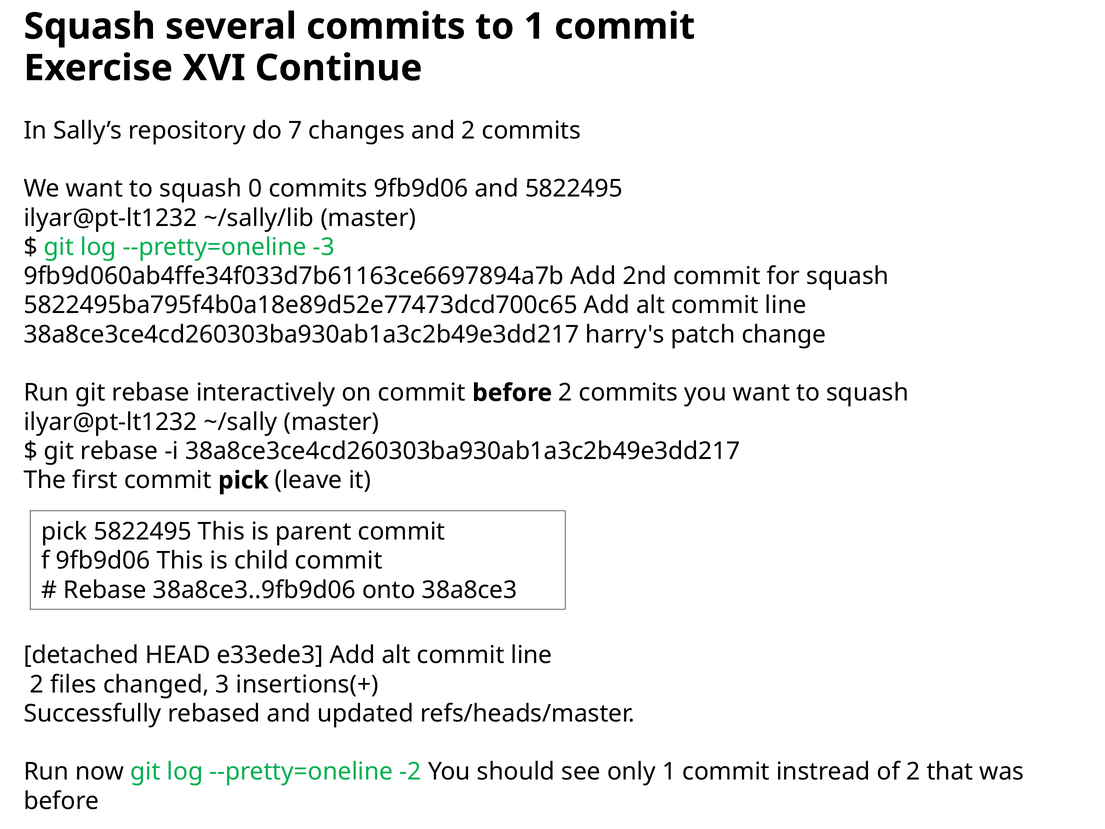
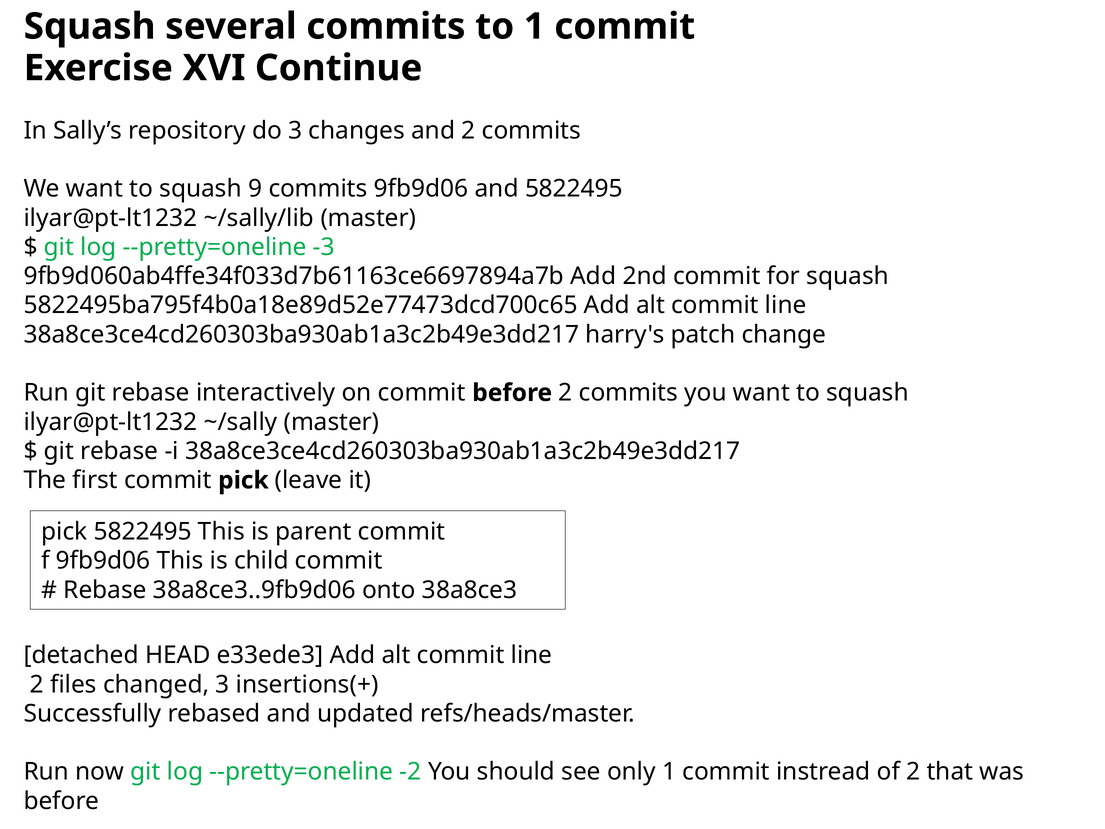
do 7: 7 -> 3
0: 0 -> 9
